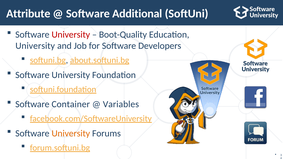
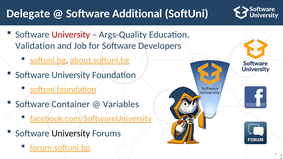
Attribute: Attribute -> Delegate
Boot-Quality: Boot-Quality -> Args-Quality
University at (35, 46): University -> Validation
University at (71, 133) colour: orange -> black
